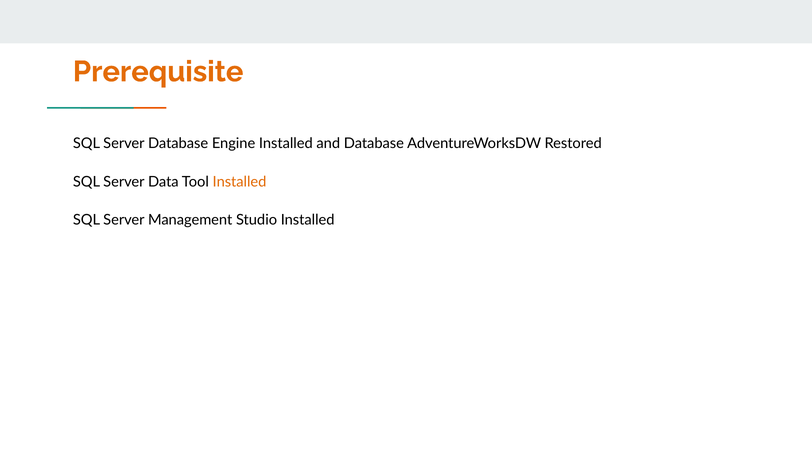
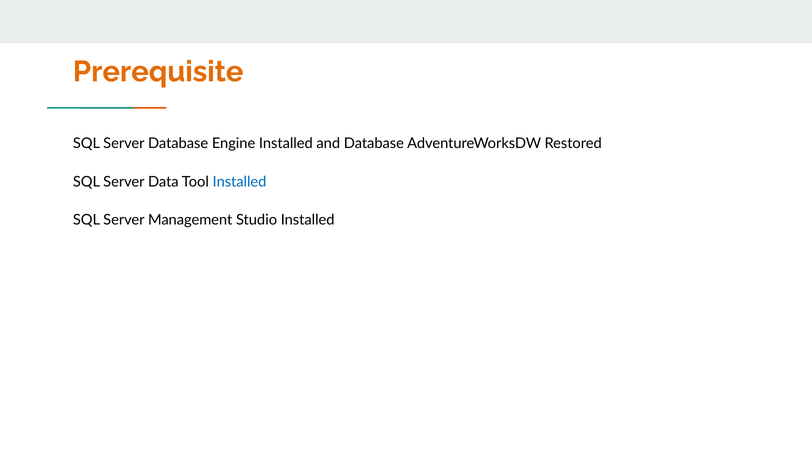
Installed at (239, 182) colour: orange -> blue
